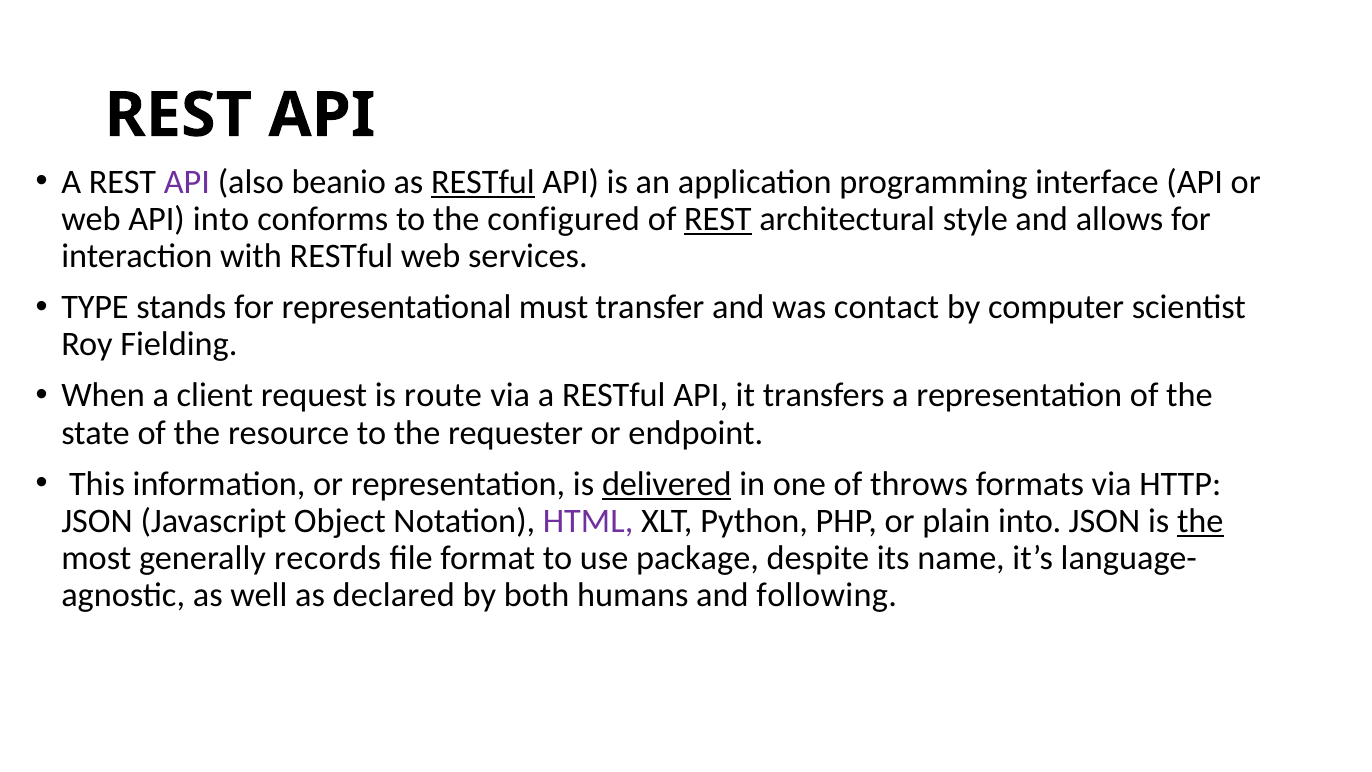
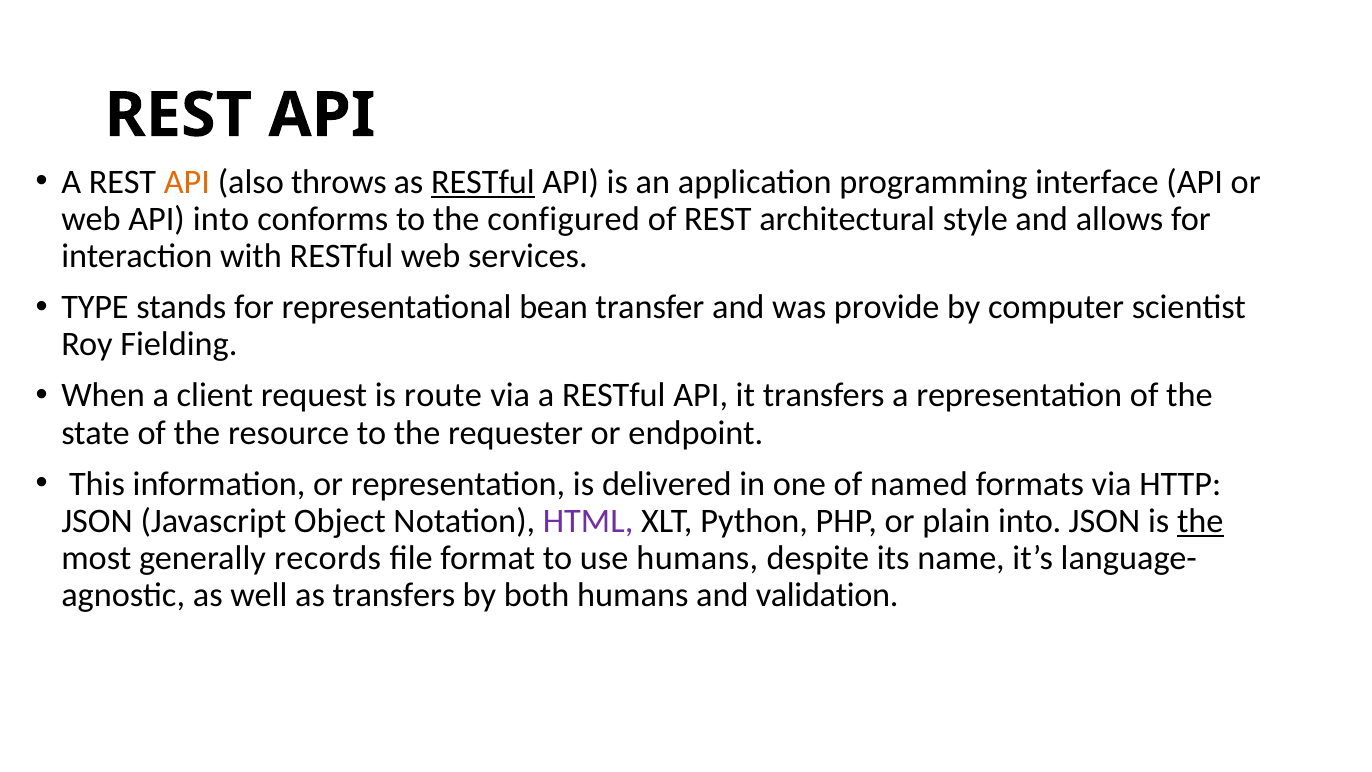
API at (187, 182) colour: purple -> orange
beanio: beanio -> throws
REST at (718, 219) underline: present -> none
must: must -> bean
contact: contact -> provide
delivered underline: present -> none
throws: throws -> named
use package: package -> humans
as declared: declared -> transfers
following: following -> validation
